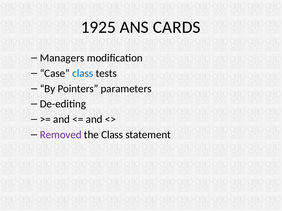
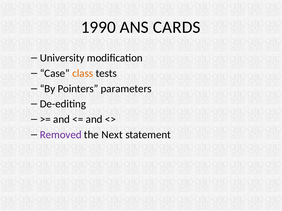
1925: 1925 -> 1990
Managers: Managers -> University
class at (83, 73) colour: blue -> orange
the Class: Class -> Next
